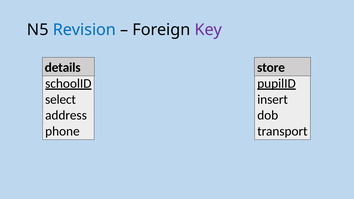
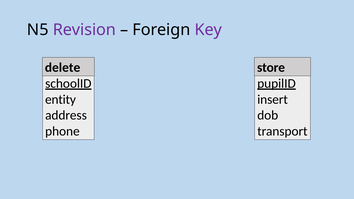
Revision colour: blue -> purple
details: details -> delete
select: select -> entity
